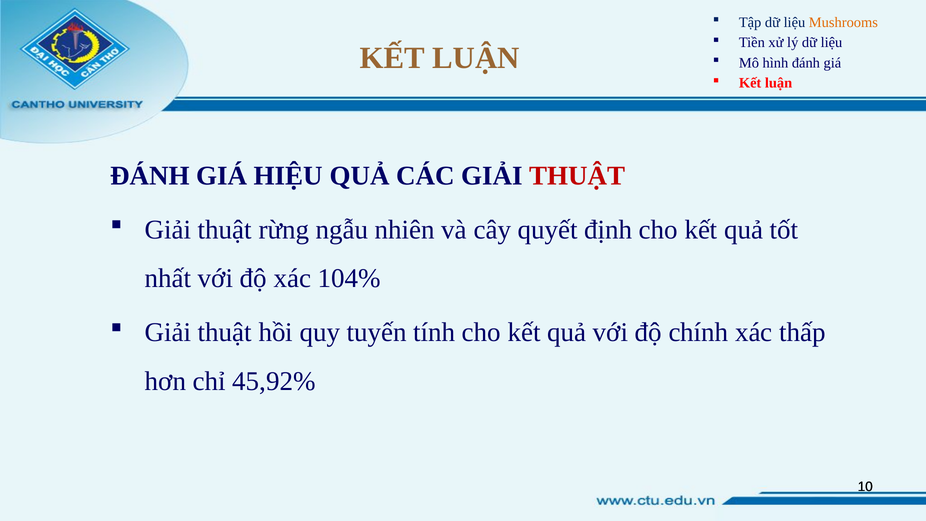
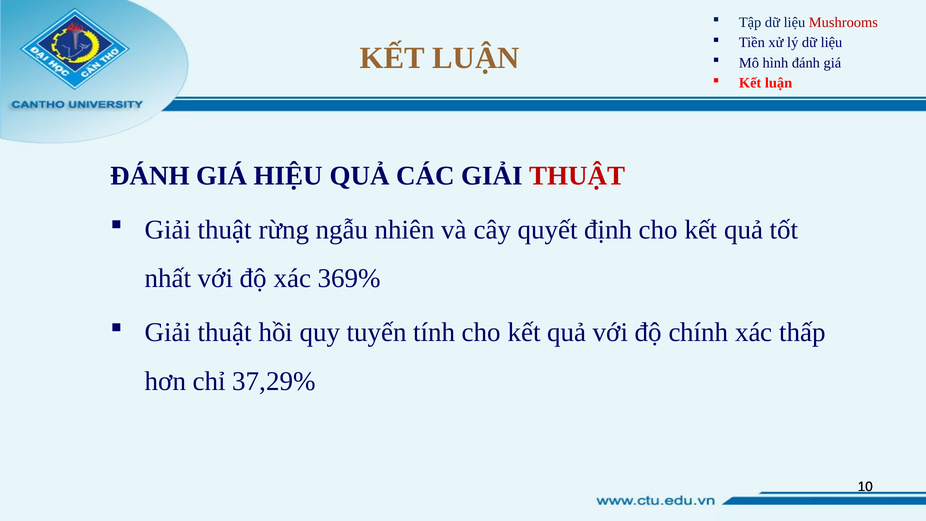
Mushrooms colour: orange -> red
104%: 104% -> 369%
45,92%: 45,92% -> 37,29%
